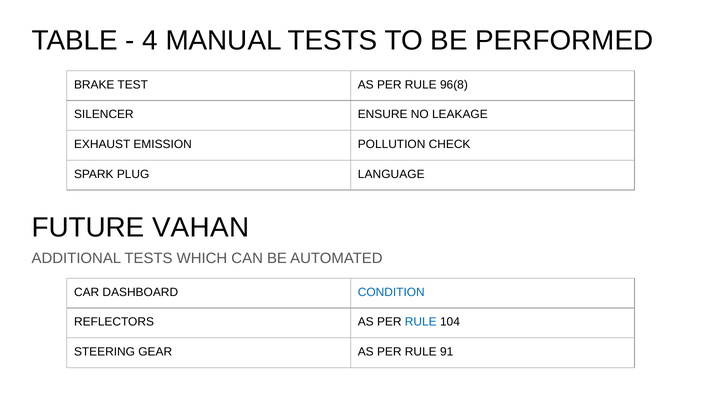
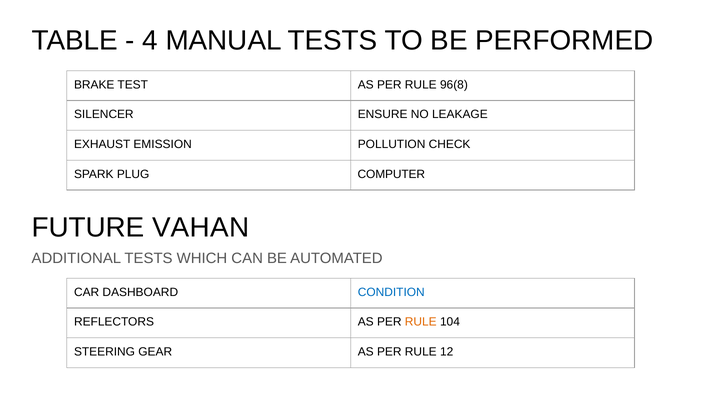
LANGUAGE: LANGUAGE -> COMPUTER
RULE at (421, 322) colour: blue -> orange
91: 91 -> 12
